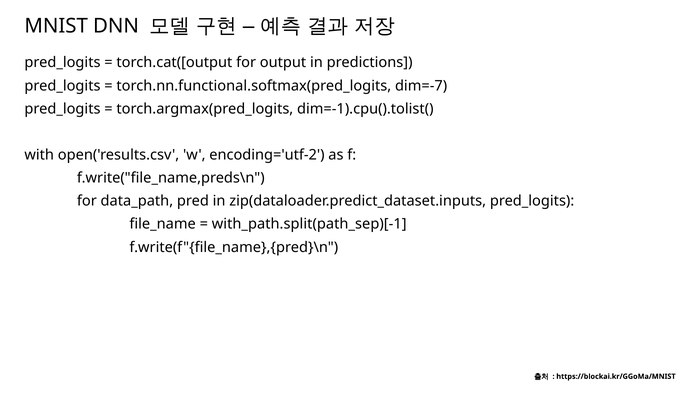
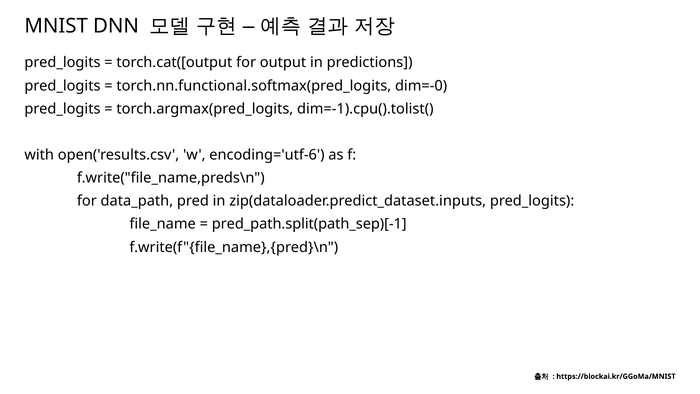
dim=-7: dim=-7 -> dim=-0
encoding='utf-2: encoding='utf-2 -> encoding='utf-6
with_path.split(path_sep)[-1: with_path.split(path_sep)[-1 -> pred_path.split(path_sep)[-1
